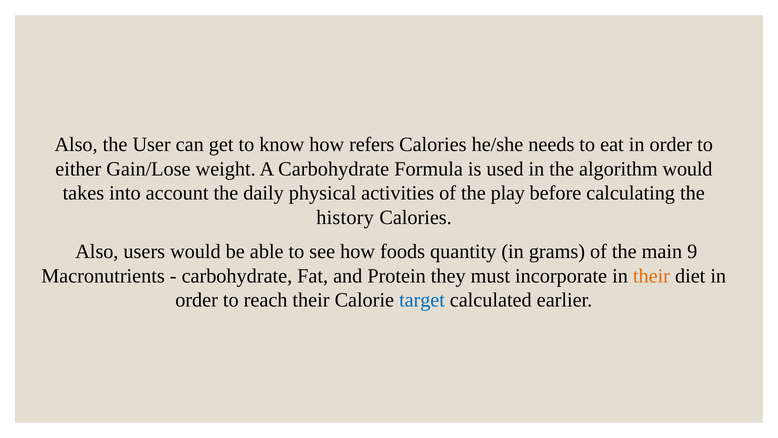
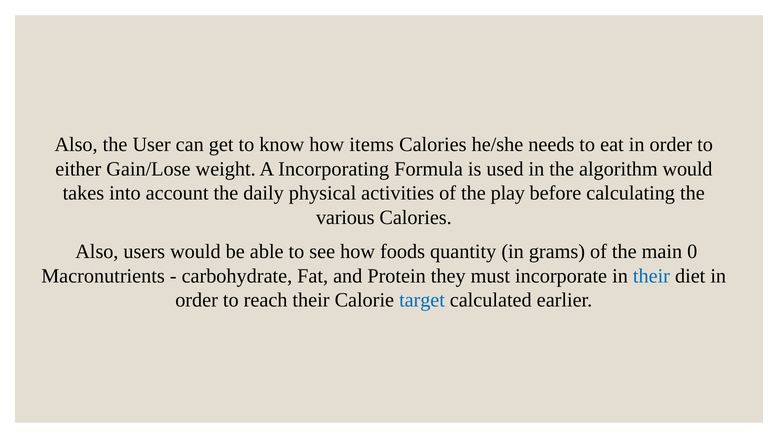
refers: refers -> items
A Carbohydrate: Carbohydrate -> Incorporating
history: history -> various
9: 9 -> 0
their at (651, 276) colour: orange -> blue
